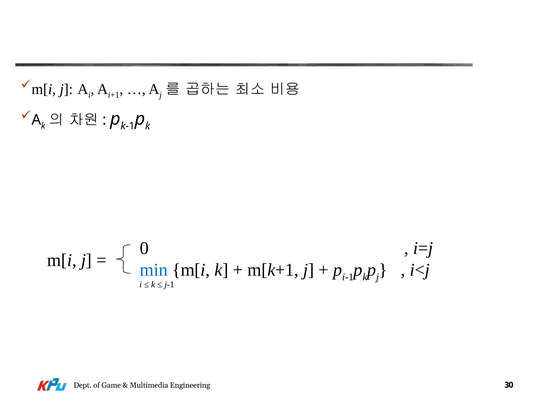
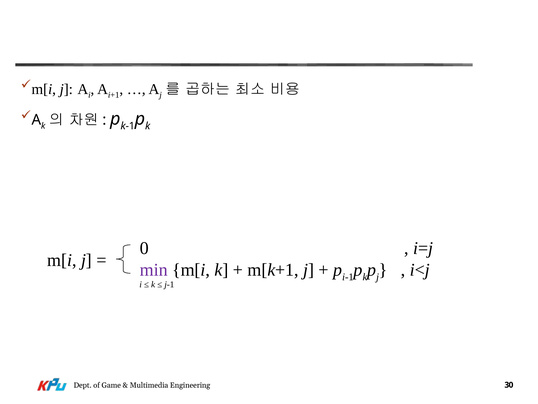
min colour: blue -> purple
